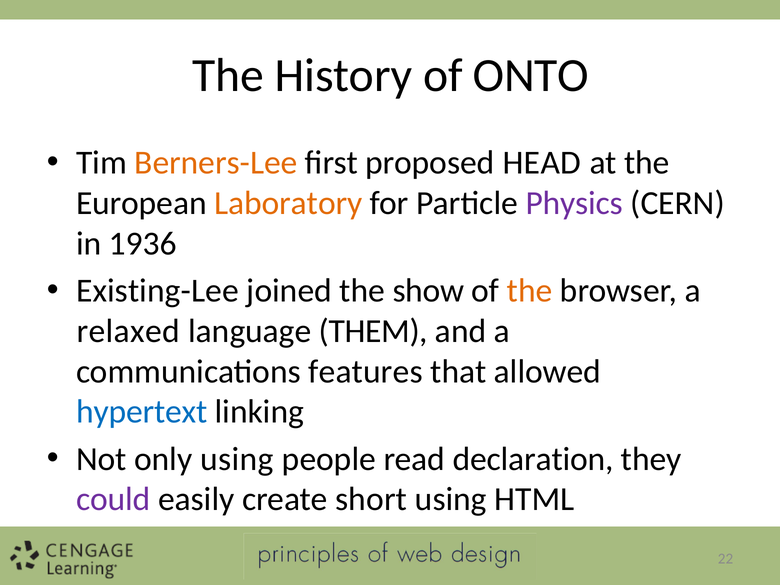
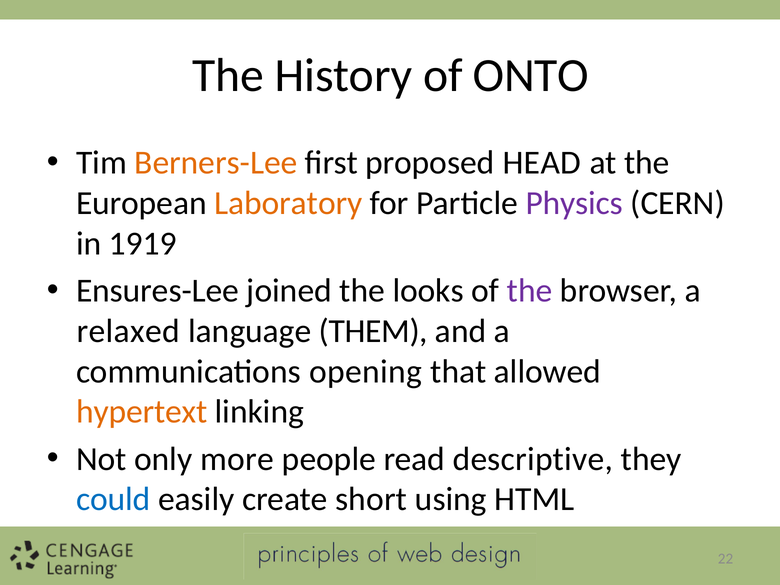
1936: 1936 -> 1919
Existing-Lee: Existing-Lee -> Ensures-Lee
show: show -> looks
the at (530, 291) colour: orange -> purple
features: features -> opening
hypertext colour: blue -> orange
only using: using -> more
declaration: declaration -> descriptive
could colour: purple -> blue
